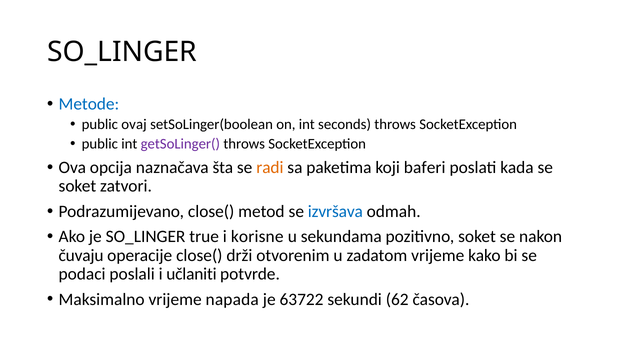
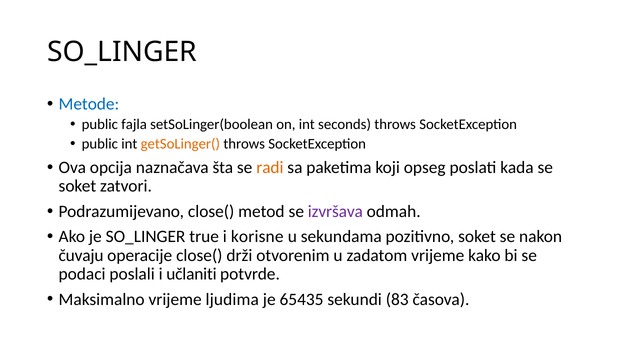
ovaj: ovaj -> fajla
getSoLinger( colour: purple -> orange
baferi: baferi -> opseg
izvršava colour: blue -> purple
napada: napada -> ljudima
63722: 63722 -> 65435
62: 62 -> 83
